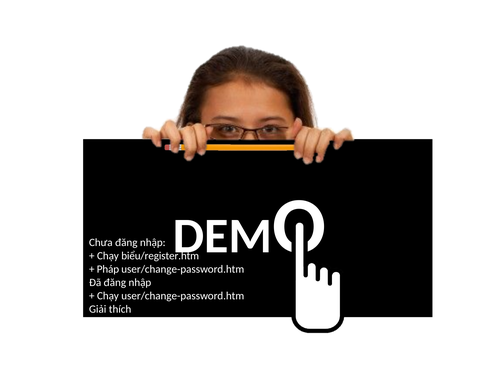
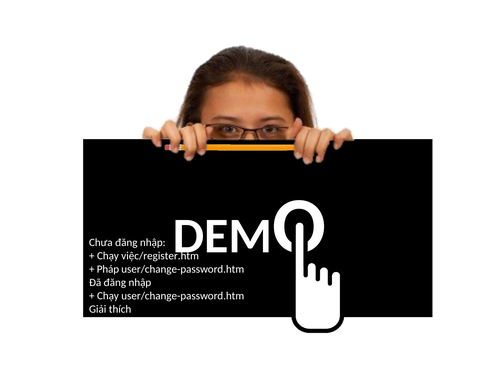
biểu/register.htm: biểu/register.htm -> việc/register.htm
